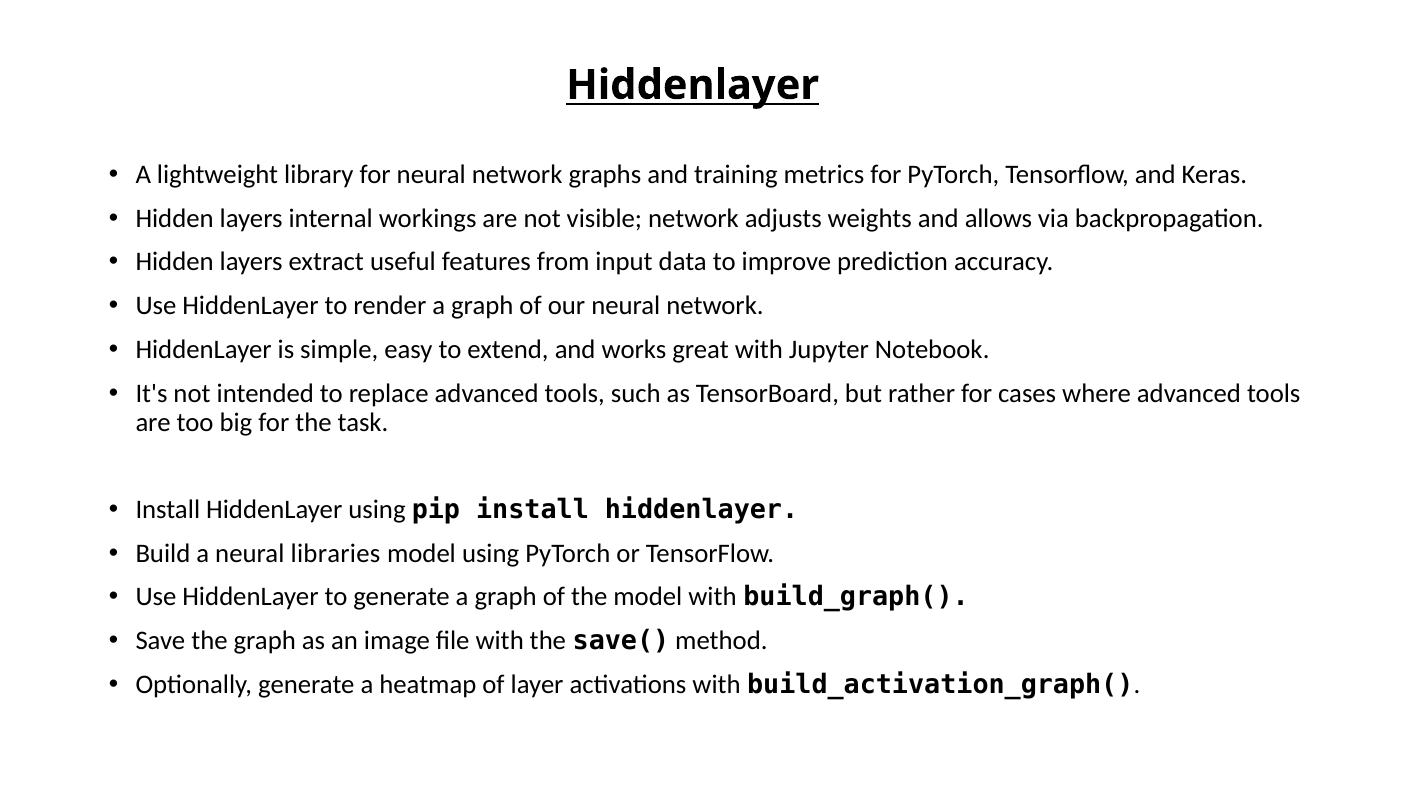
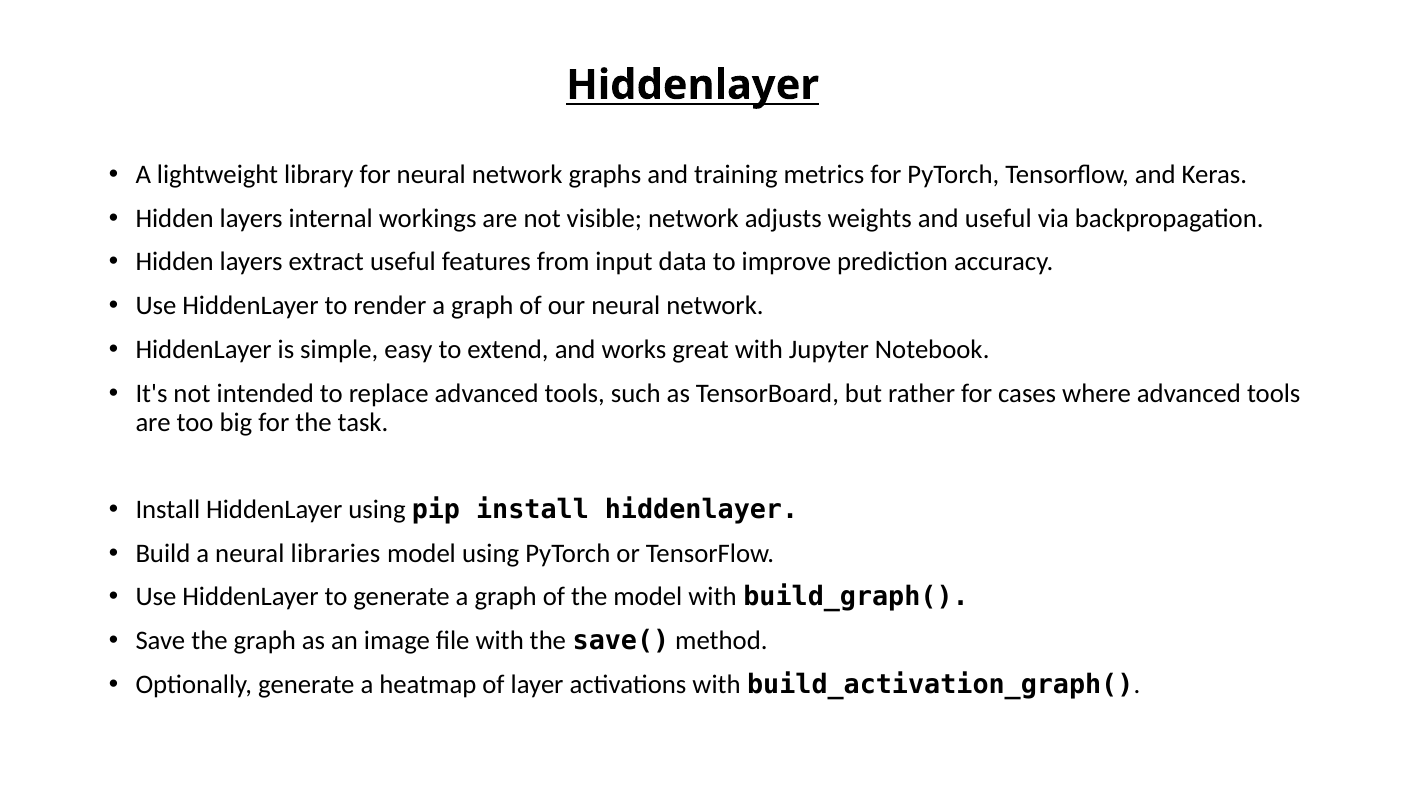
and allows: allows -> useful
